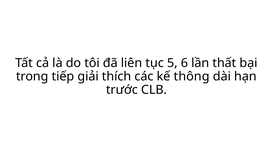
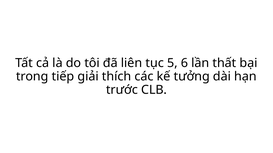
thông: thông -> tưởng
